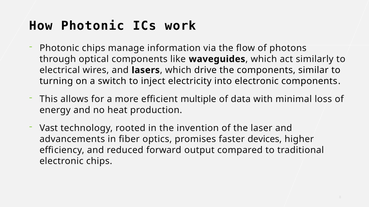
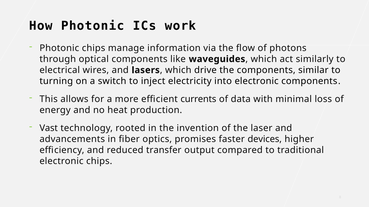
multiple: multiple -> currents
forward: forward -> transfer
